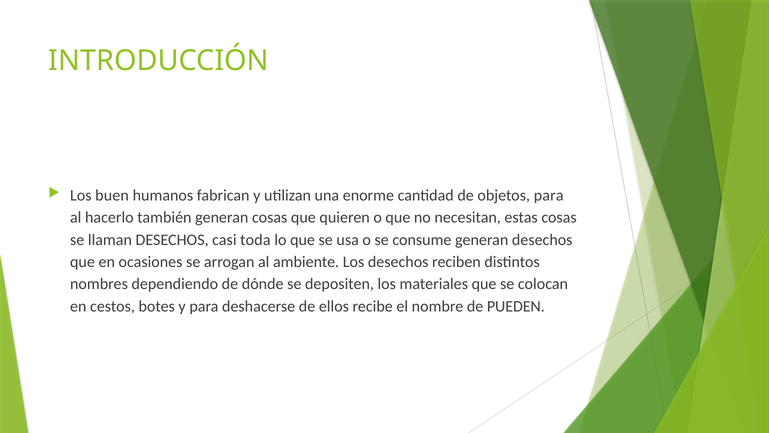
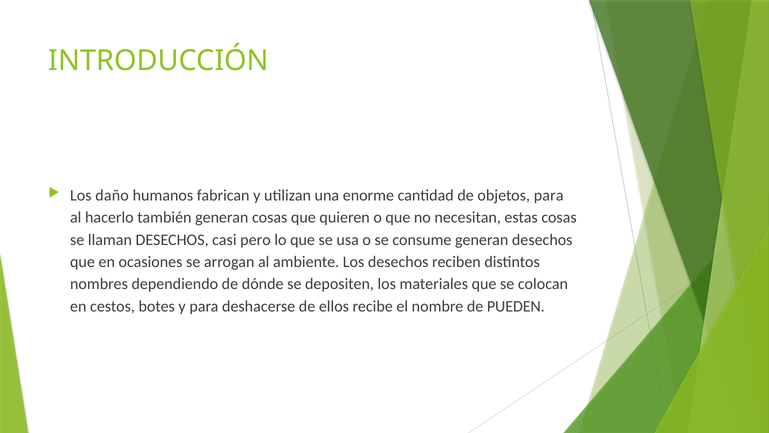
buen: buen -> daño
toda: toda -> pero
